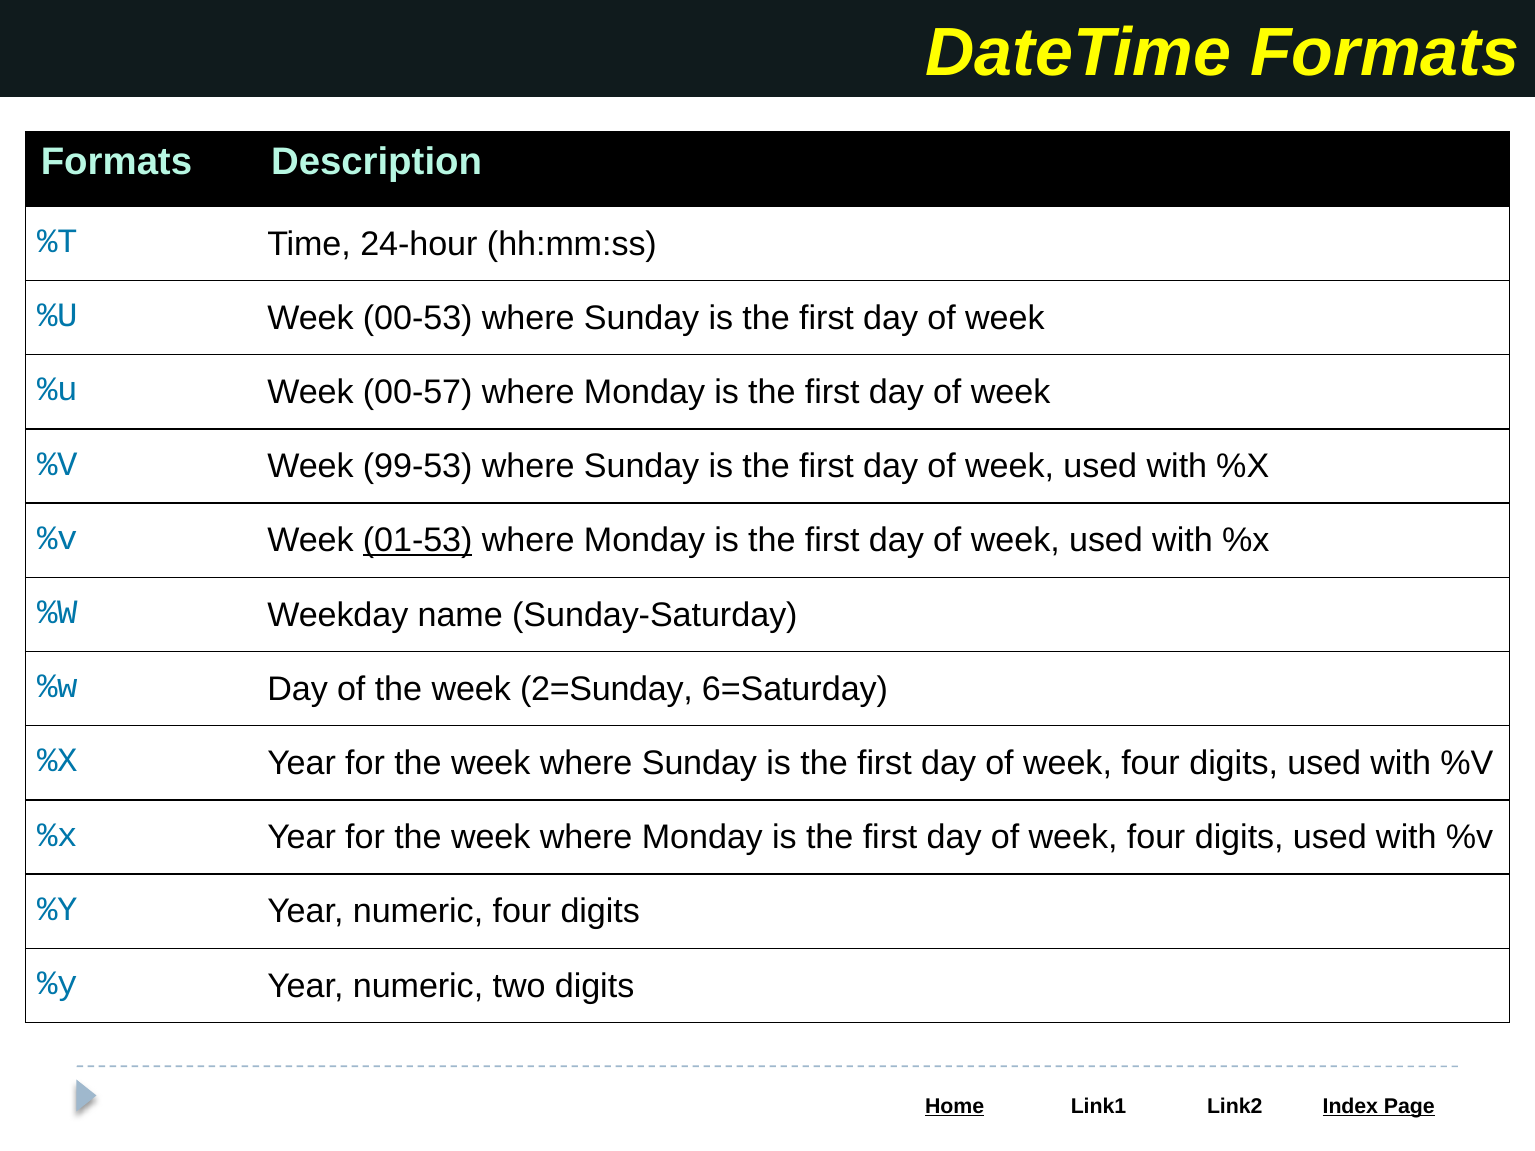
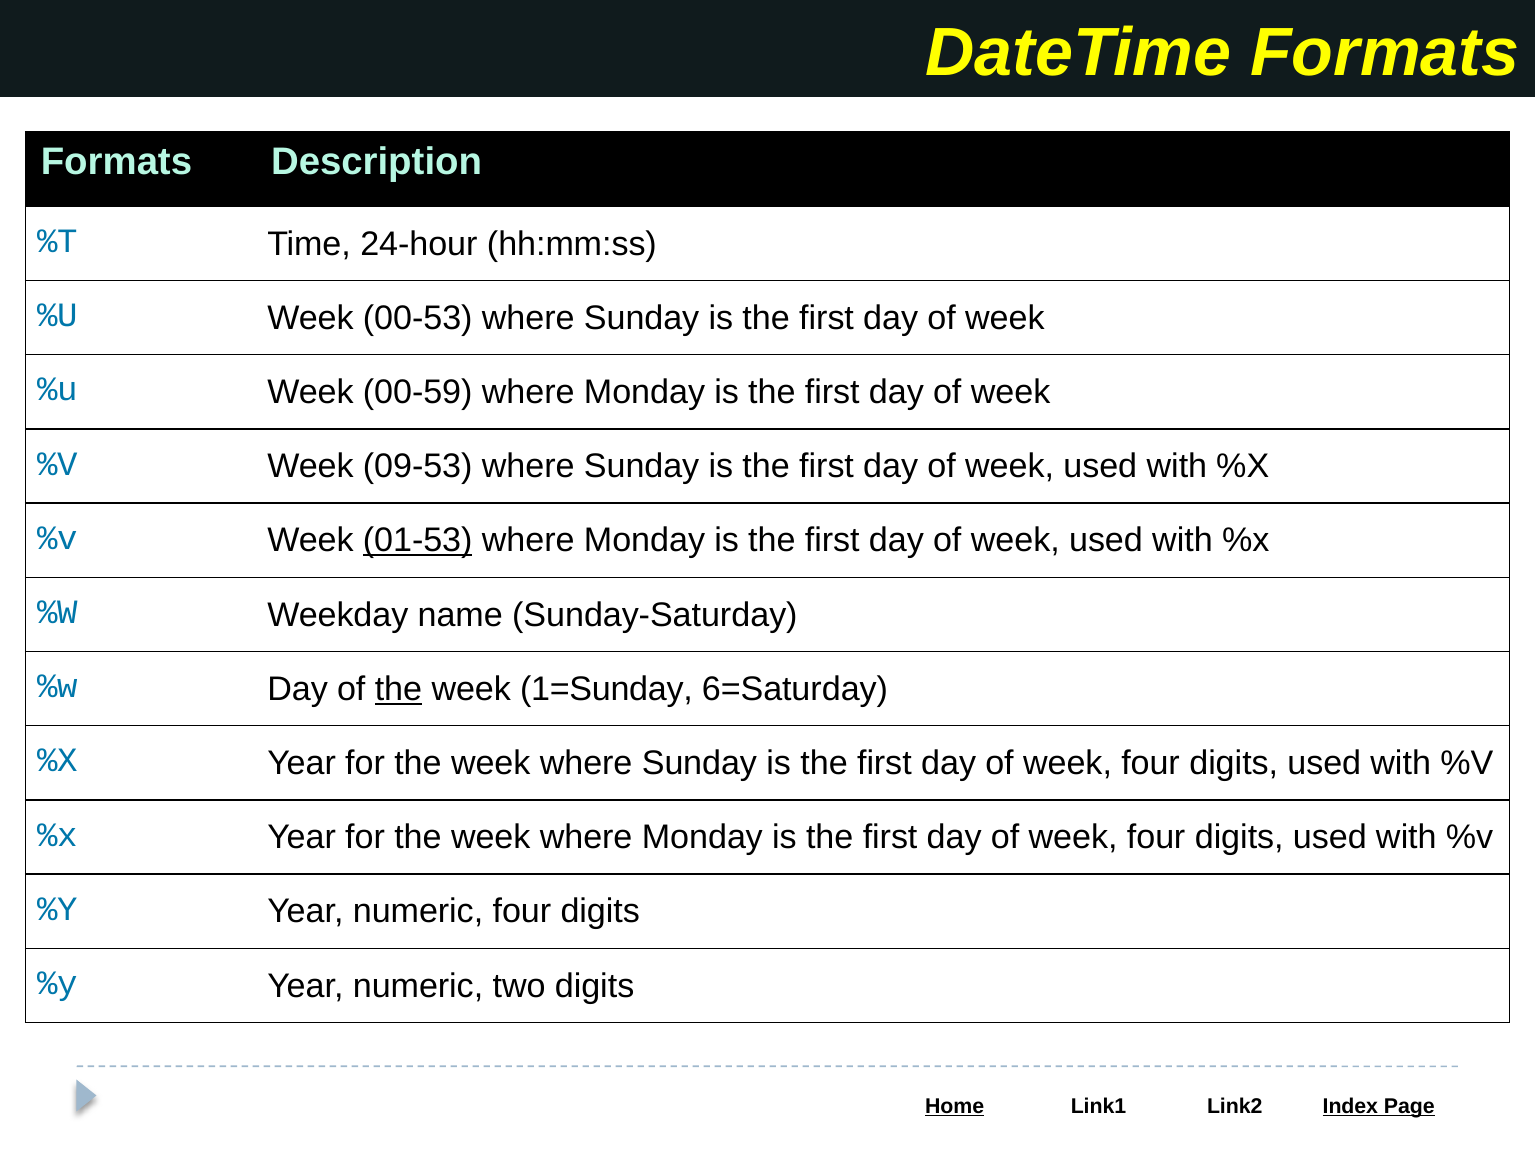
00-57: 00-57 -> 00-59
99-53: 99-53 -> 09-53
the at (398, 689) underline: none -> present
2=Sunday: 2=Sunday -> 1=Sunday
